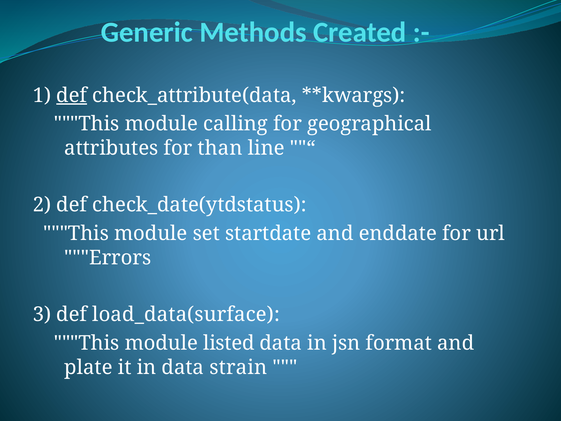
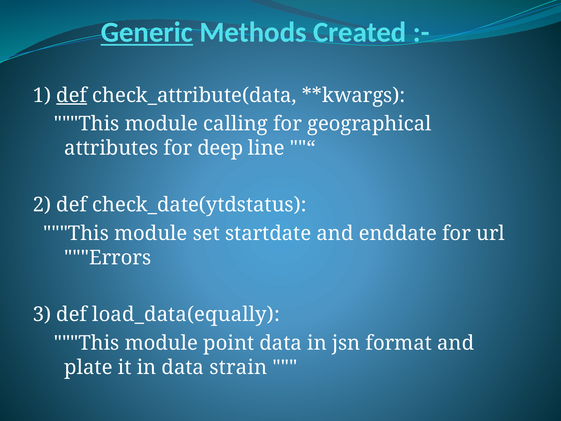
Generic underline: none -> present
than: than -> deep
load_data(surface: load_data(surface -> load_data(equally
listed: listed -> point
